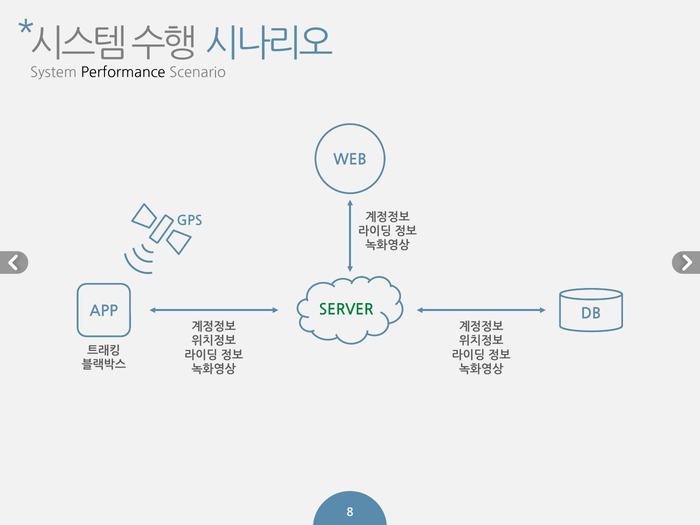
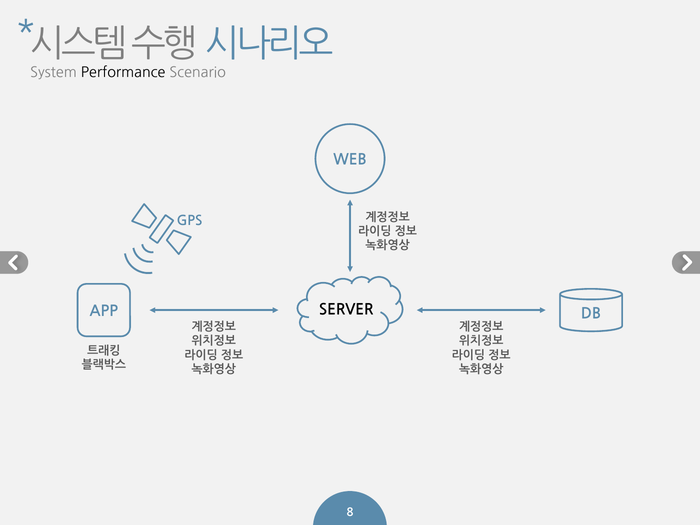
SERVER colour: green -> black
